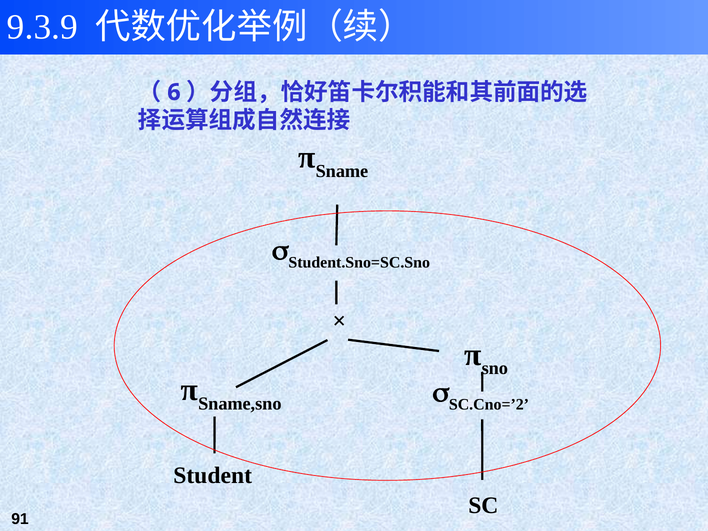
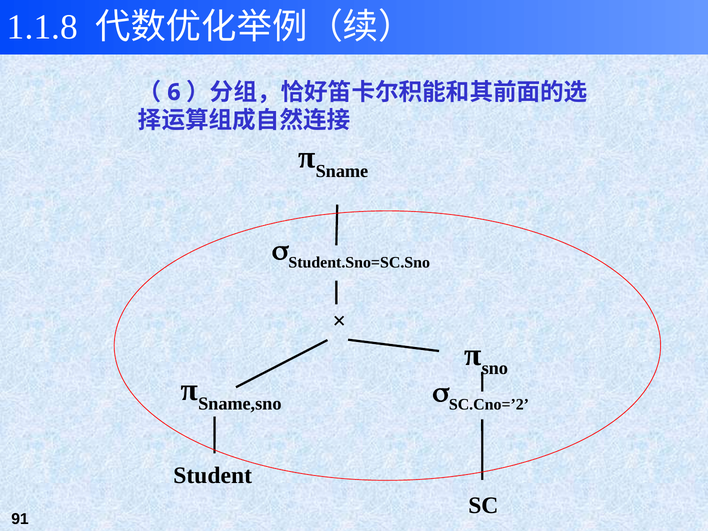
9.3.9: 9.3.9 -> 1.1.8
